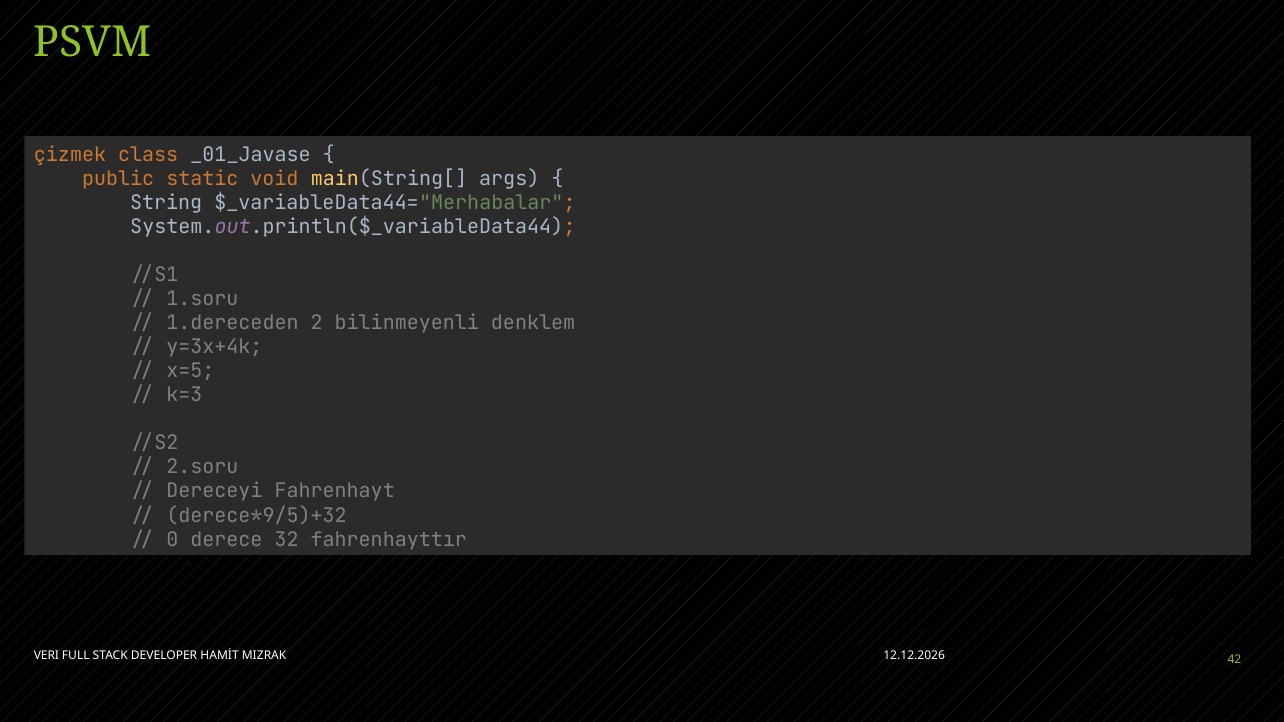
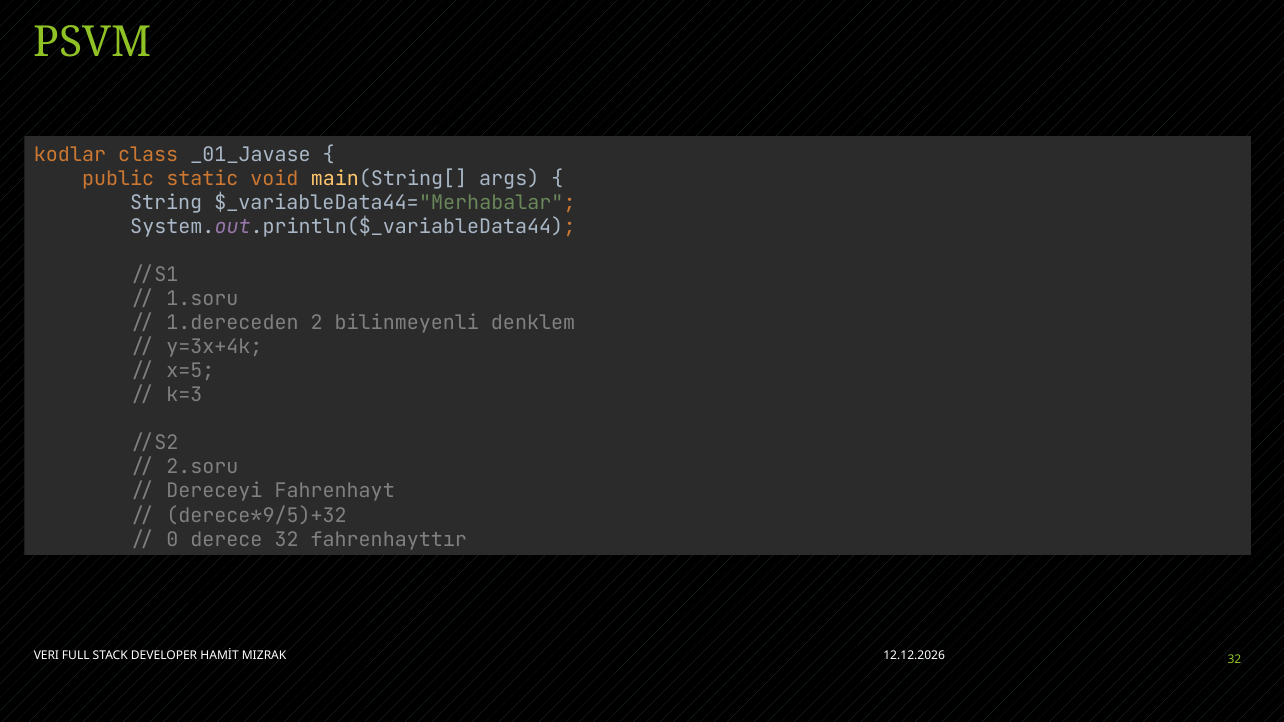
çizmek: çizmek -> kodlar
MIZRAK 42: 42 -> 32
